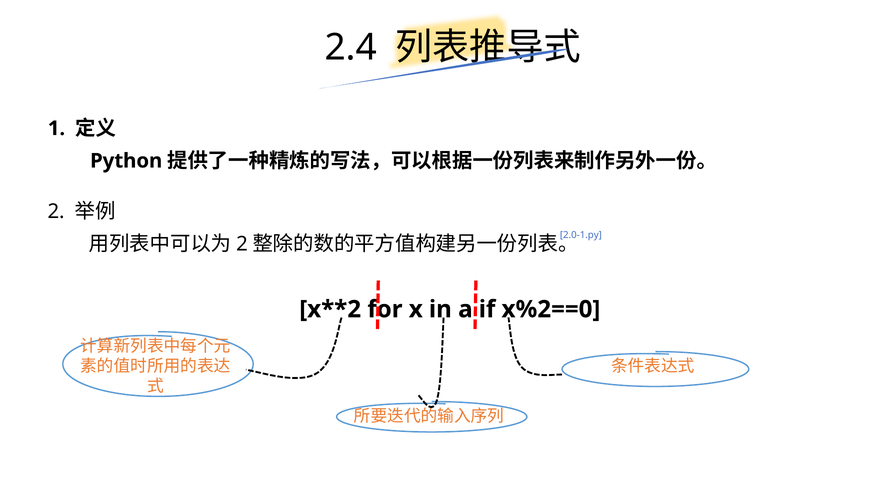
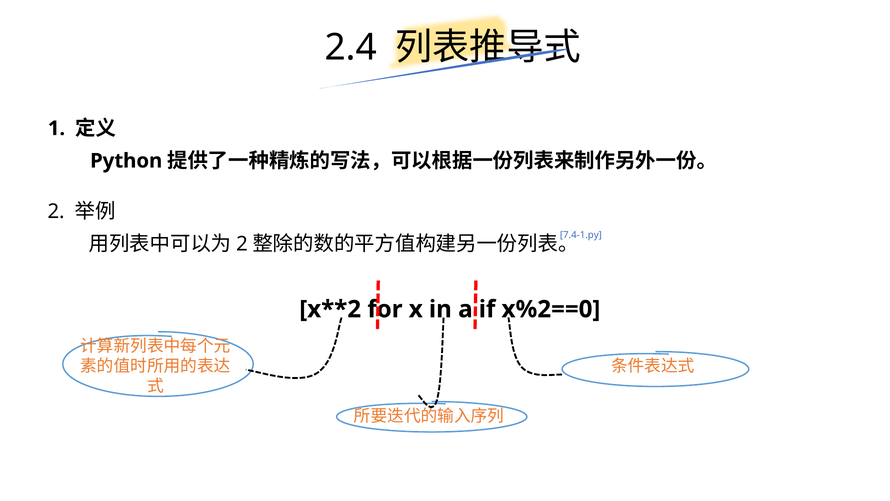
2.0-1.py: 2.0-1.py -> 7.4-1.py
